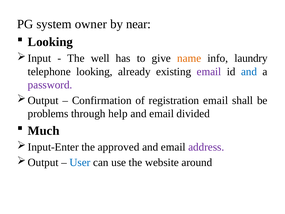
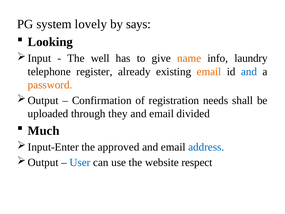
owner: owner -> lovely
near: near -> says
telephone looking: looking -> register
email at (209, 72) colour: purple -> orange
password colour: purple -> orange
registration email: email -> needs
problems: problems -> uploaded
help: help -> they
address colour: purple -> blue
around: around -> respect
